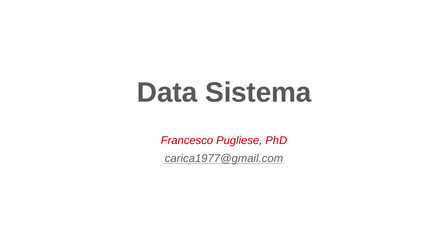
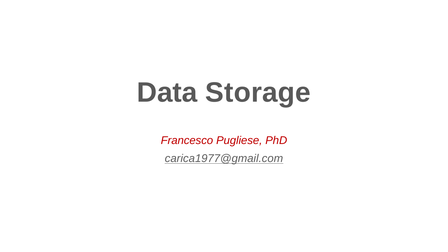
Sistema: Sistema -> Storage
